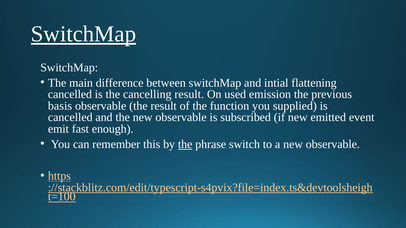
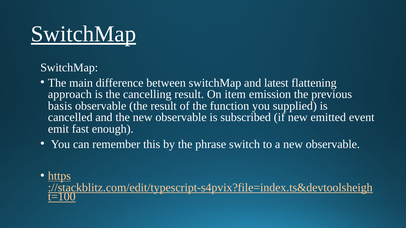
intial: intial -> latest
cancelled at (70, 94): cancelled -> approach
used: used -> item
the at (185, 144) underline: present -> none
